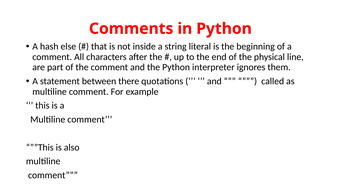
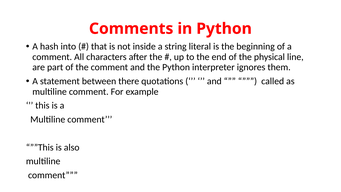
else: else -> into
